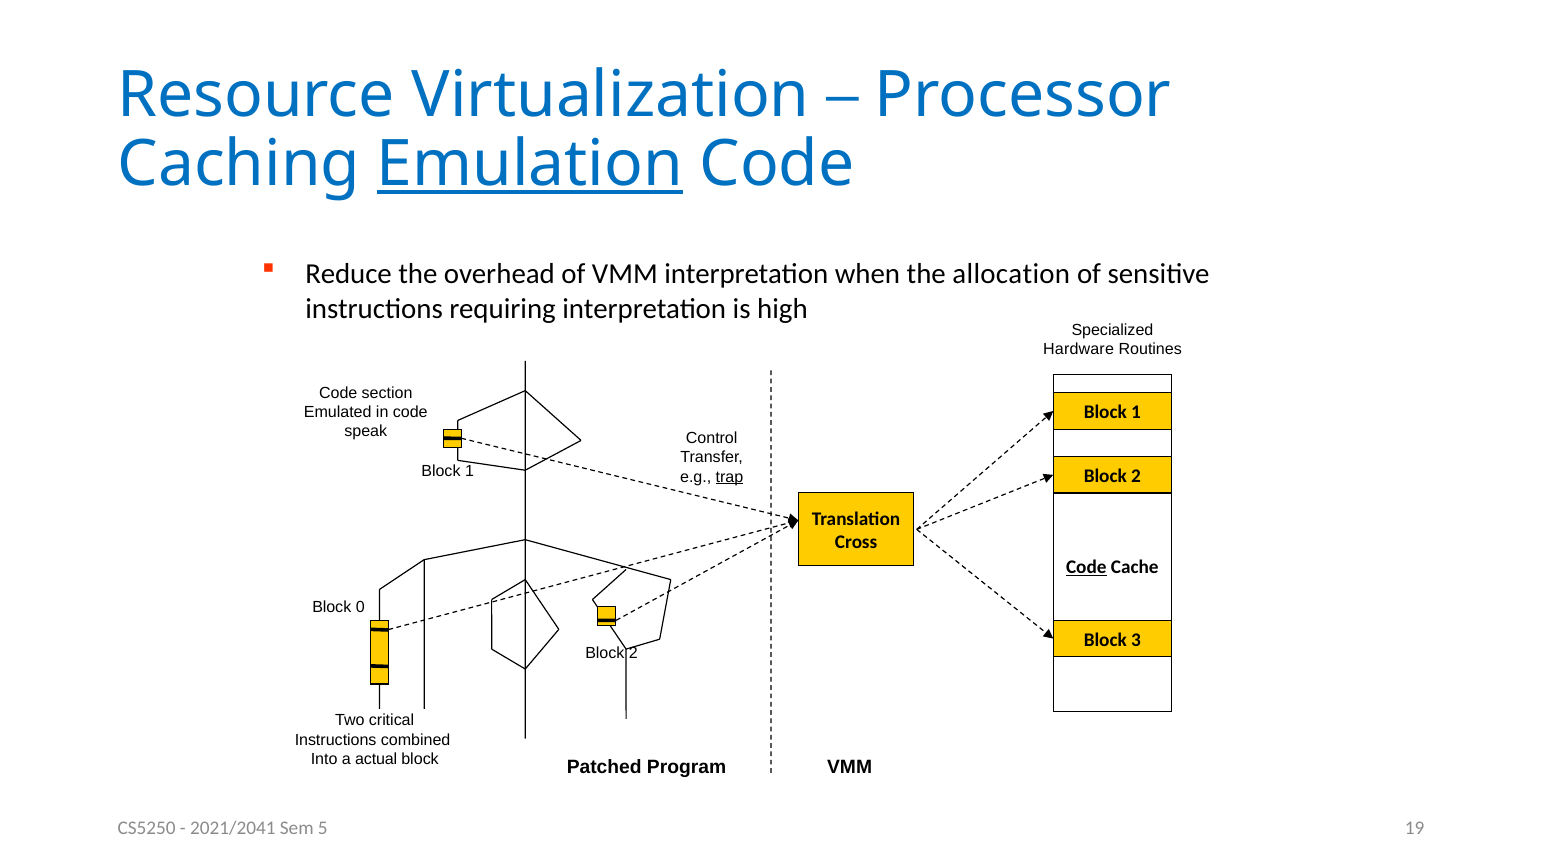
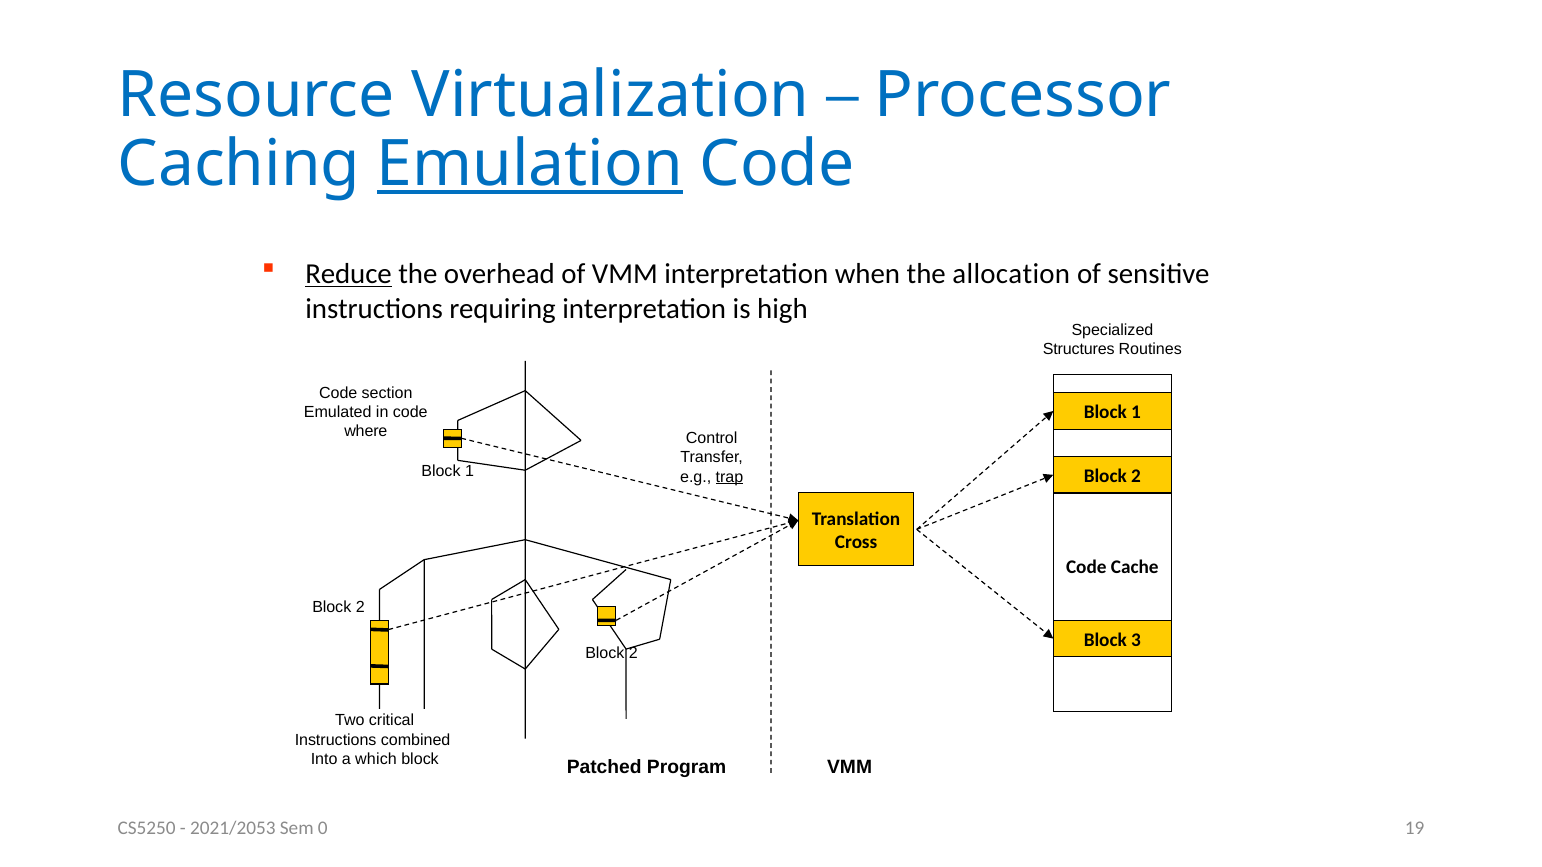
Reduce underline: none -> present
Hardware: Hardware -> Structures
speak: speak -> where
Code at (1086, 568) underline: present -> none
0 at (360, 608): 0 -> 2
actual: actual -> which
2021/2041: 2021/2041 -> 2021/2053
5: 5 -> 0
